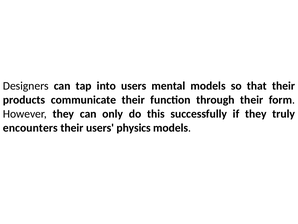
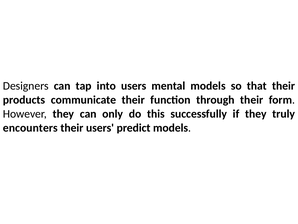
physics: physics -> predict
